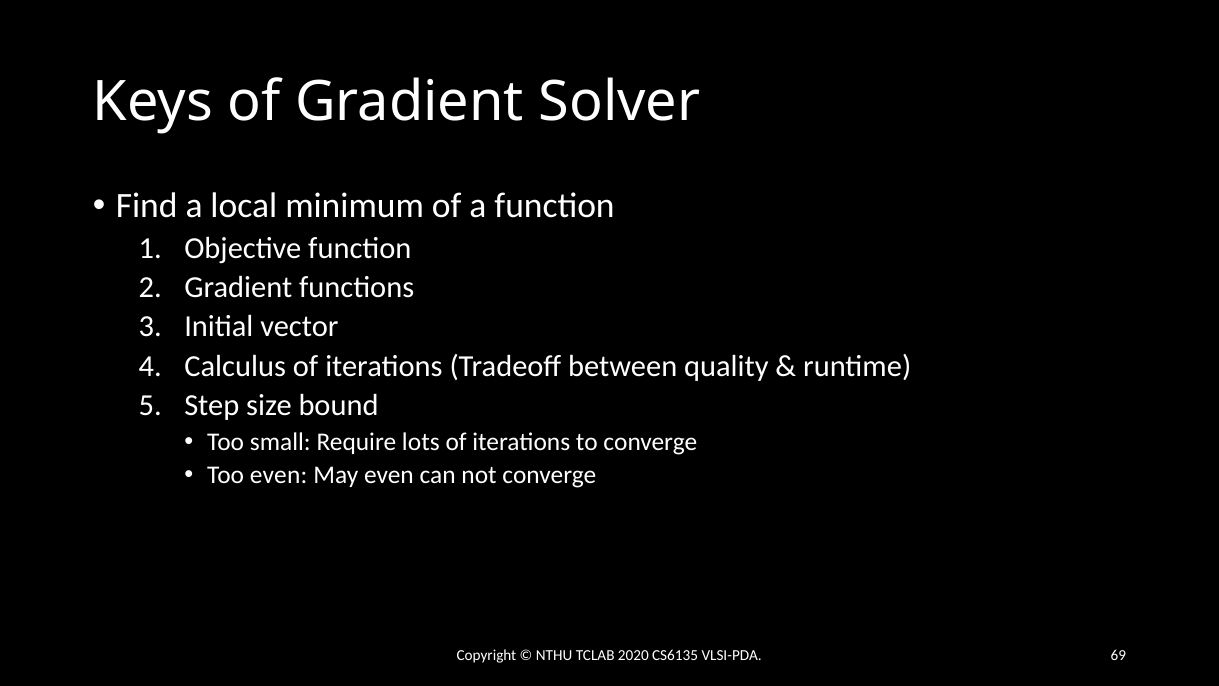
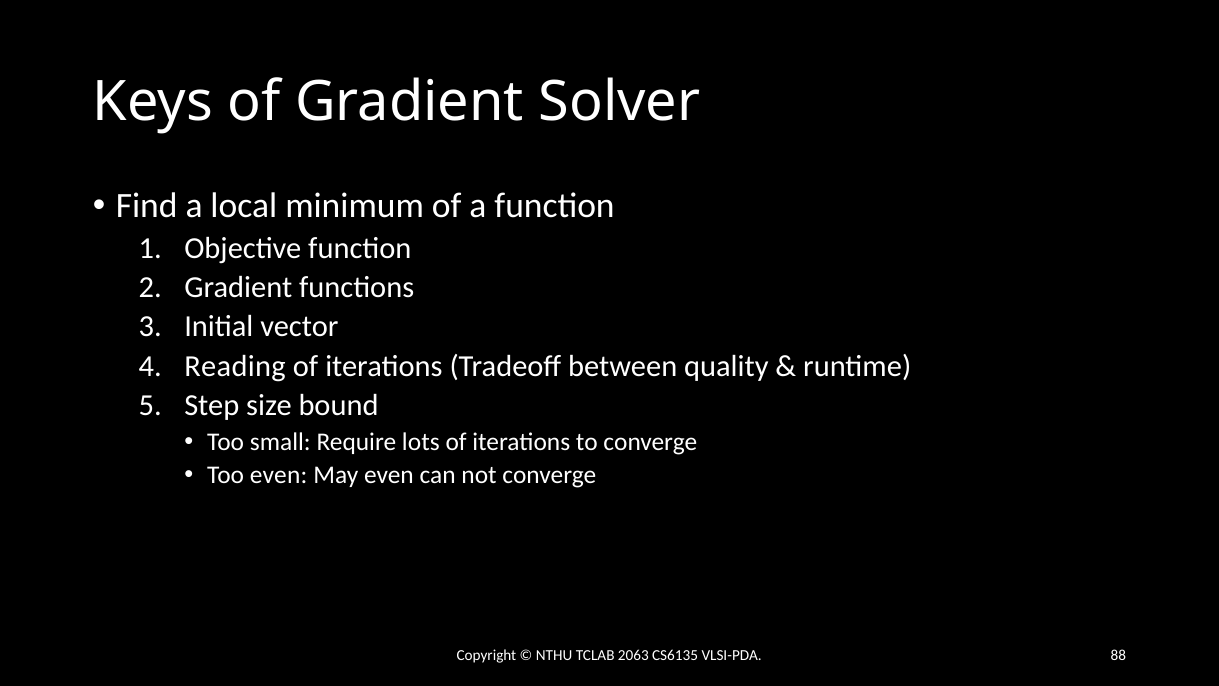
Calculus: Calculus -> Reading
2020: 2020 -> 2063
69: 69 -> 88
